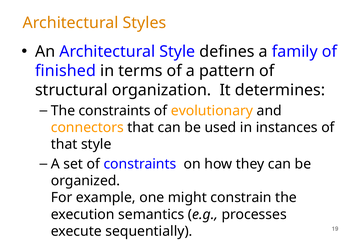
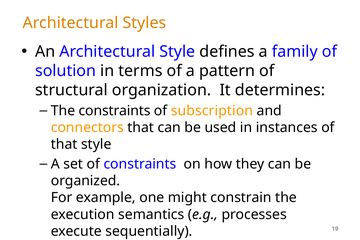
finished: finished -> solution
evolutionary: evolutionary -> subscription
